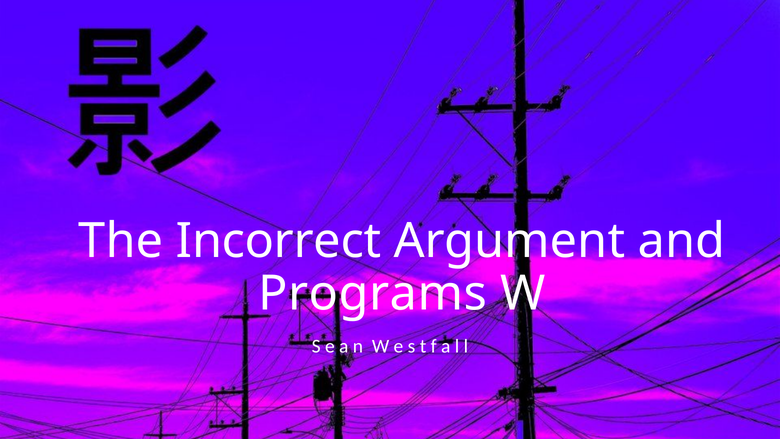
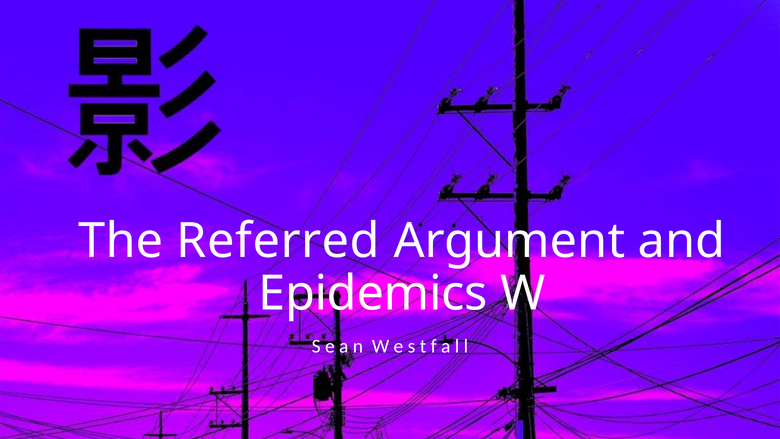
Incorrect: Incorrect -> Referred
Programs: Programs -> Epidemics
